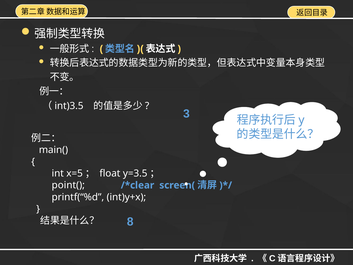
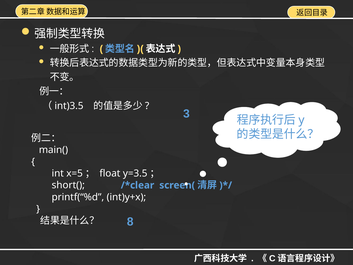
point(: point( -> short(
